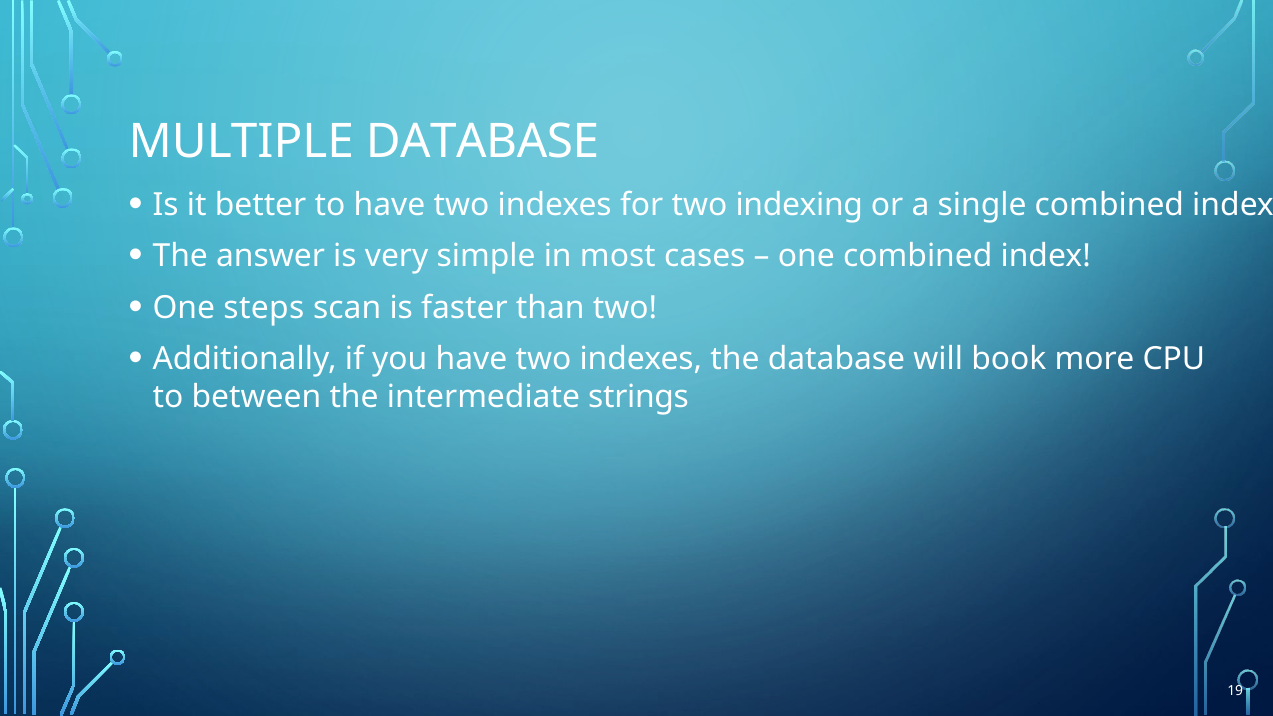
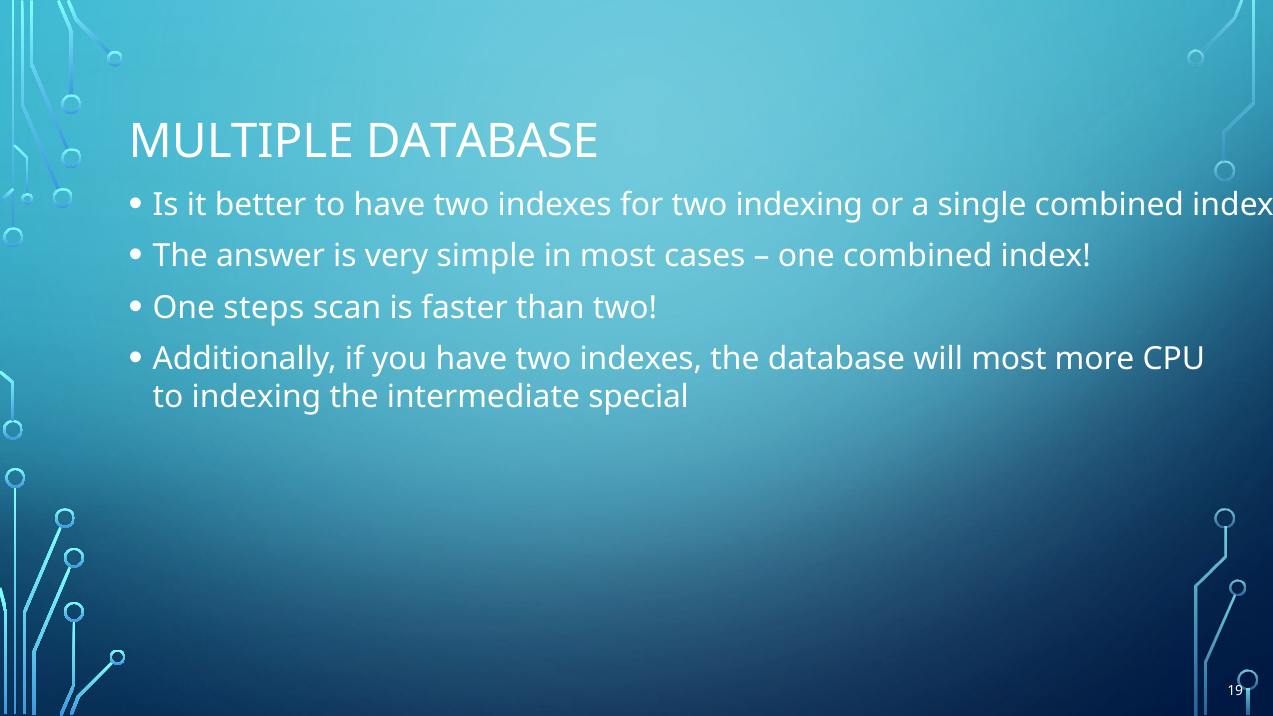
will book: book -> most
to between: between -> indexing
strings: strings -> special
